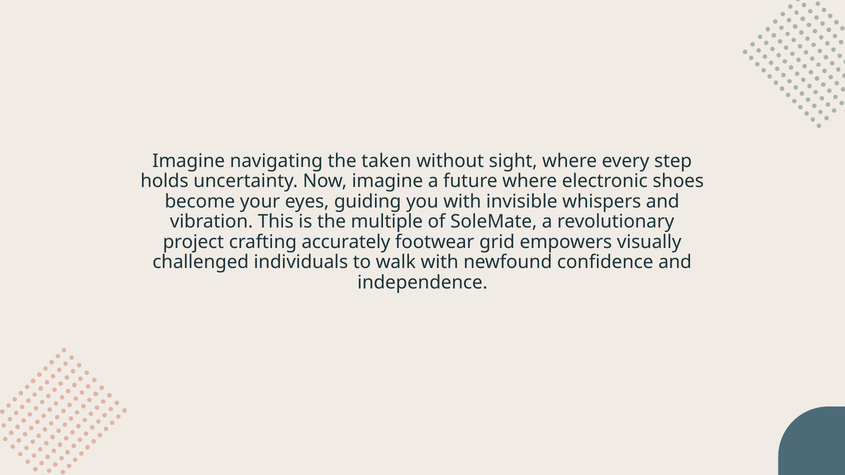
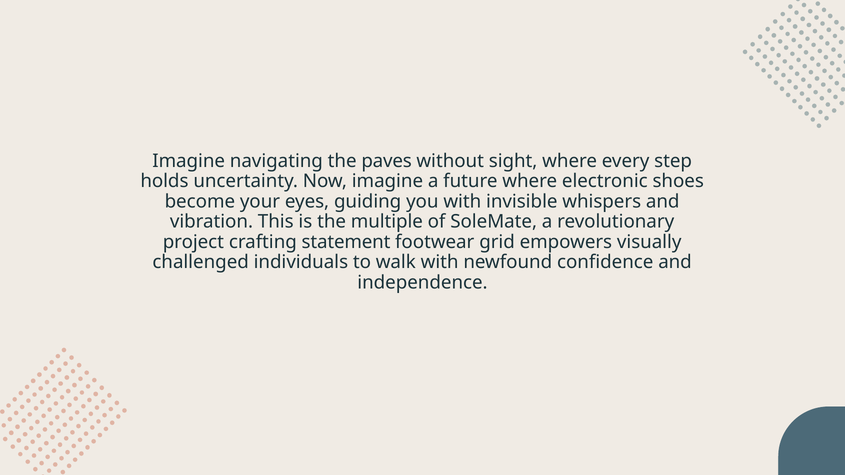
taken: taken -> paves
accurately: accurately -> statement
